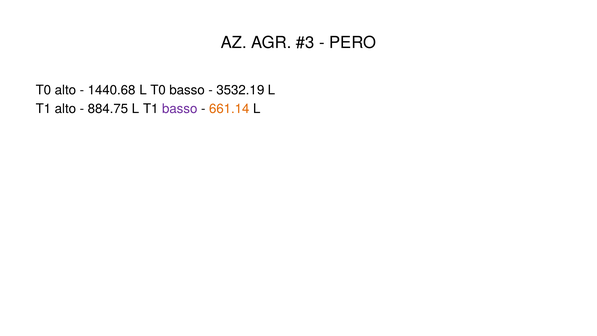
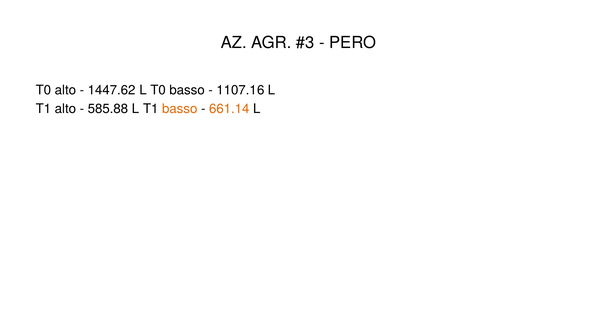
1440.68: 1440.68 -> 1447.62
3532.19: 3532.19 -> 1107.16
884.75: 884.75 -> 585.88
basso at (180, 109) colour: purple -> orange
